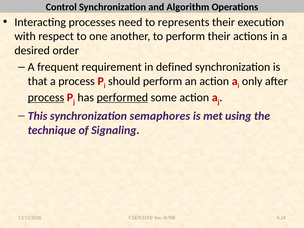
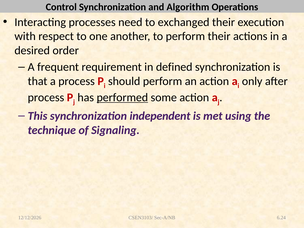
represents: represents -> exchanged
process at (46, 97) underline: present -> none
semaphores: semaphores -> independent
